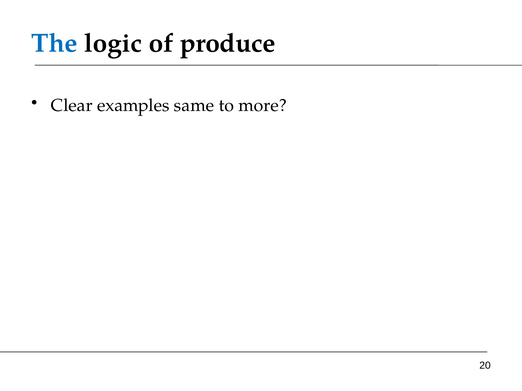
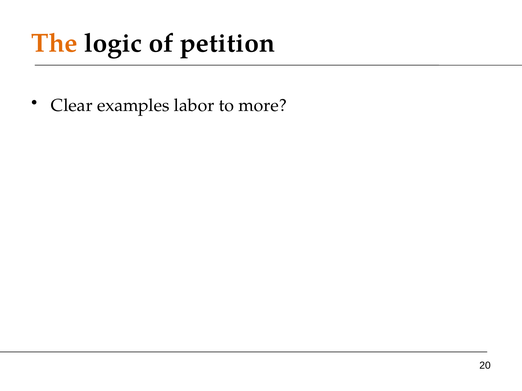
The colour: blue -> orange
produce: produce -> petition
same: same -> labor
